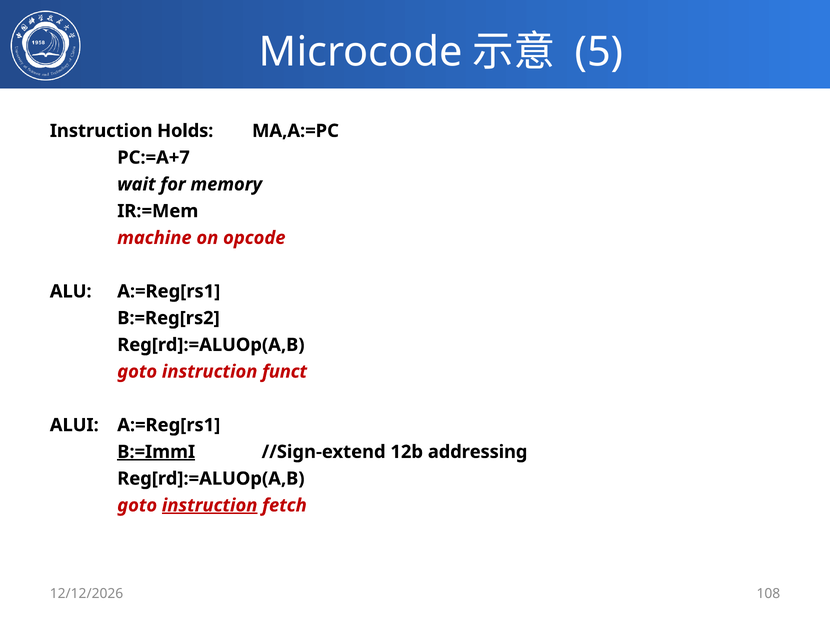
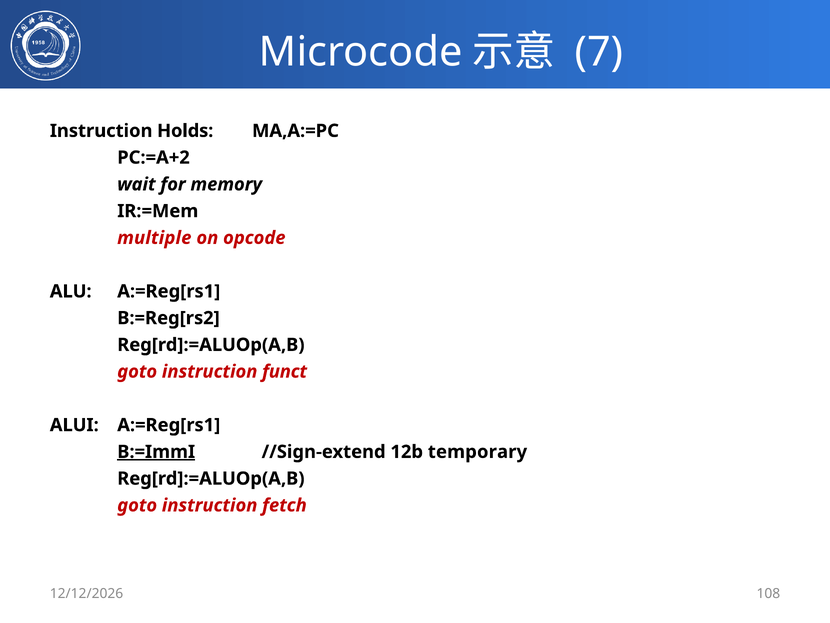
5: 5 -> 7
PC:=A+7: PC:=A+7 -> PC:=A+2
machine: machine -> multiple
addressing: addressing -> temporary
instruction at (210, 505) underline: present -> none
